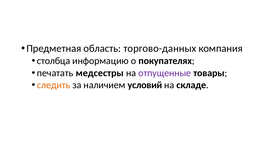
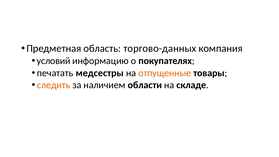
столбца: столбца -> условий
отпущенные colour: purple -> orange
условий: условий -> области
